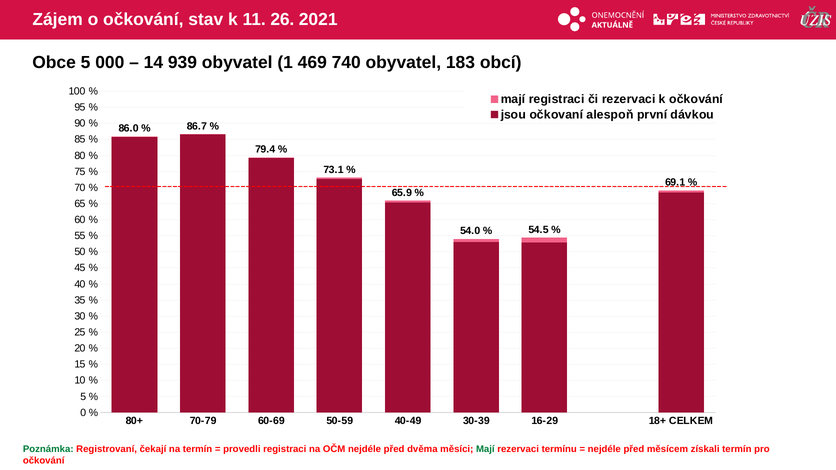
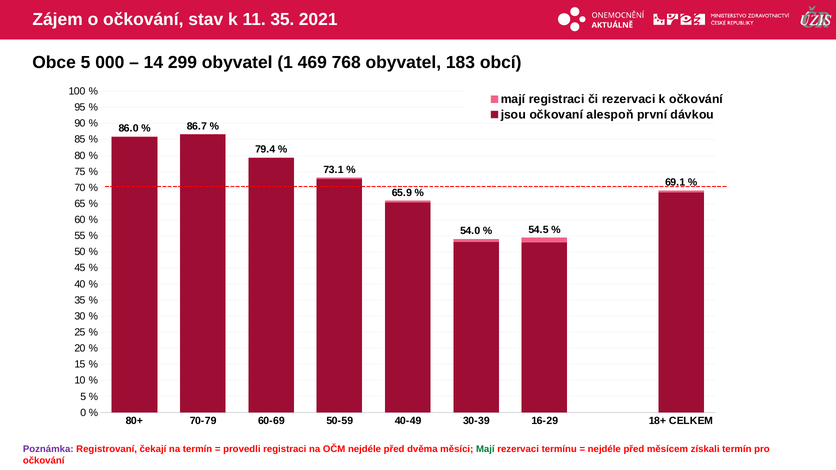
11 26: 26 -> 35
939: 939 -> 299
740: 740 -> 768
Poznámka colour: green -> purple
